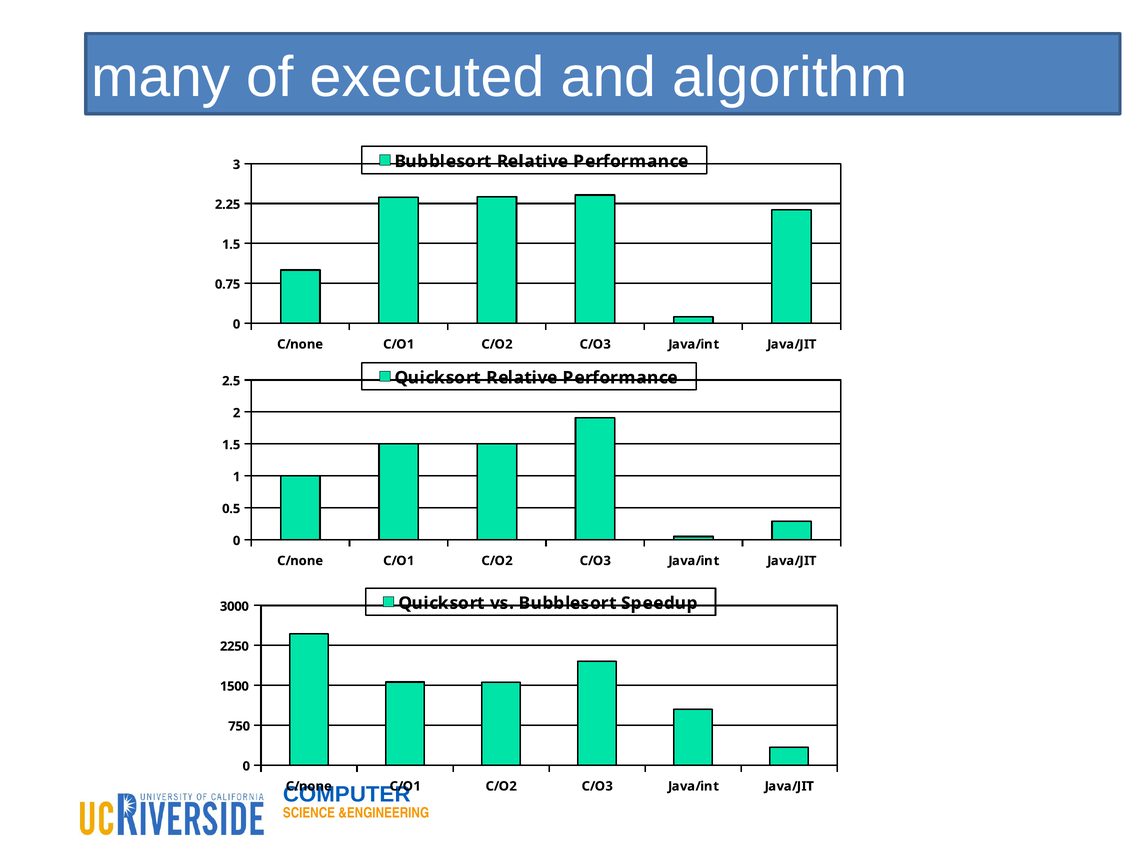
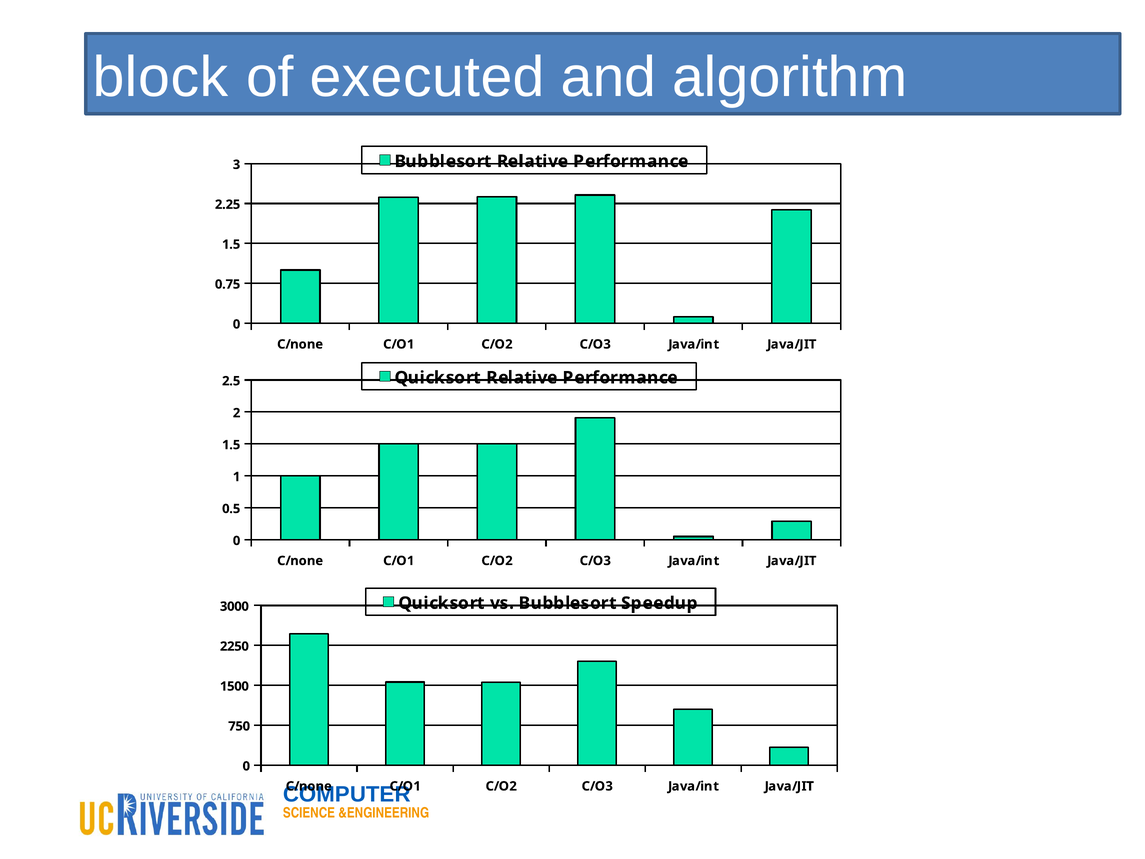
many: many -> block
